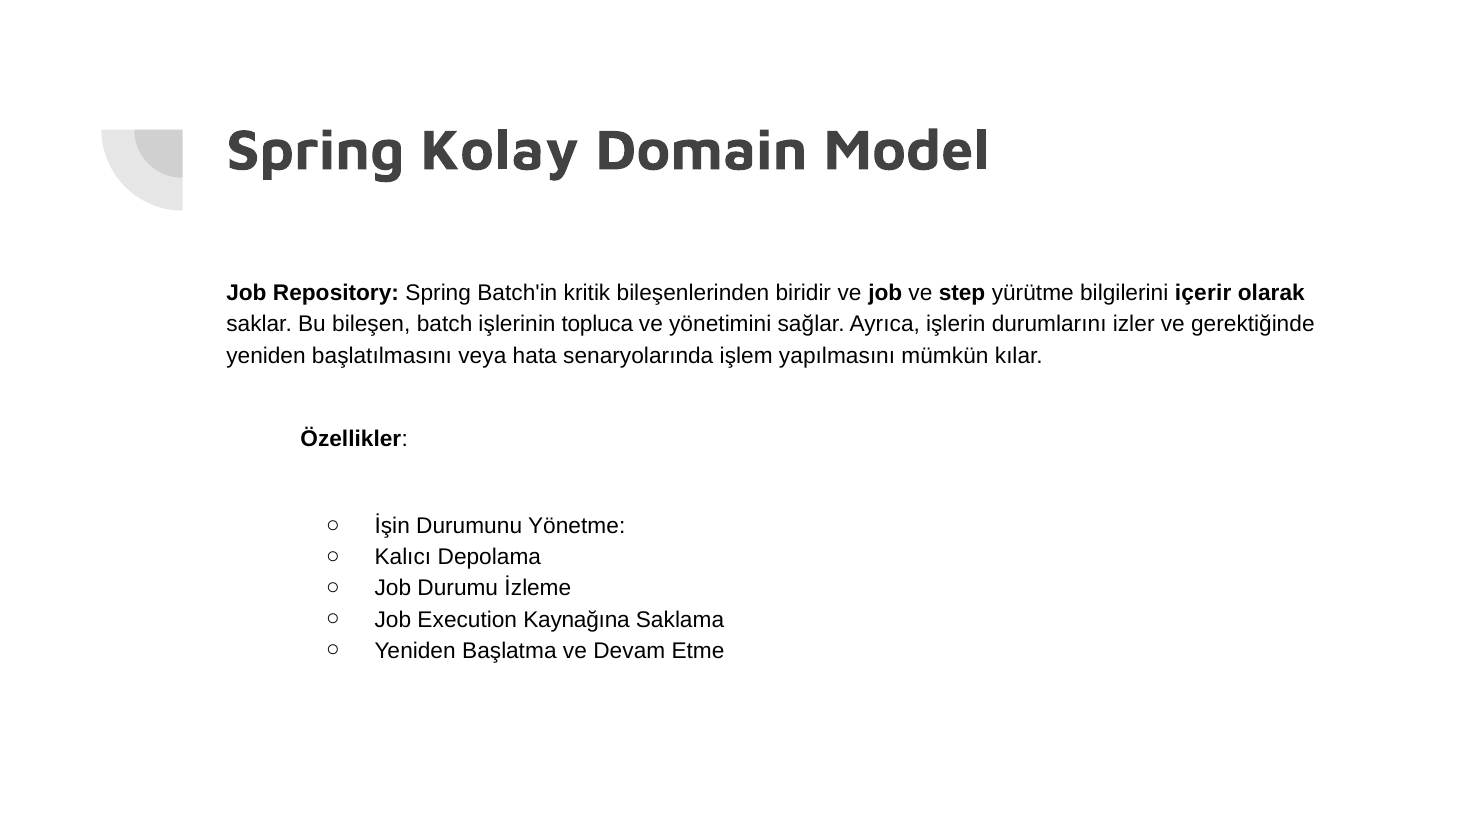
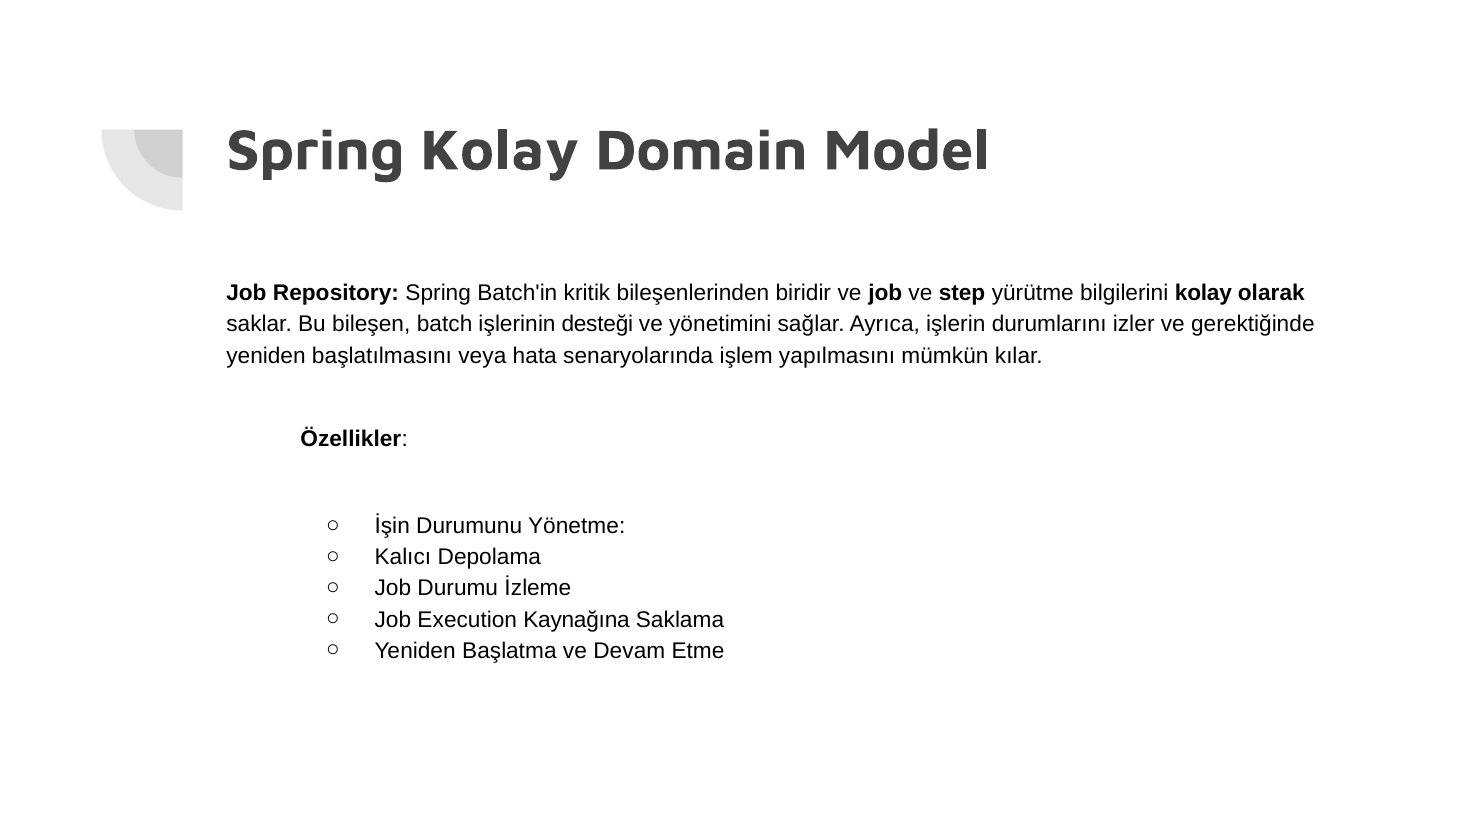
bilgilerini içerir: içerir -> kolay
topluca: topluca -> desteği
